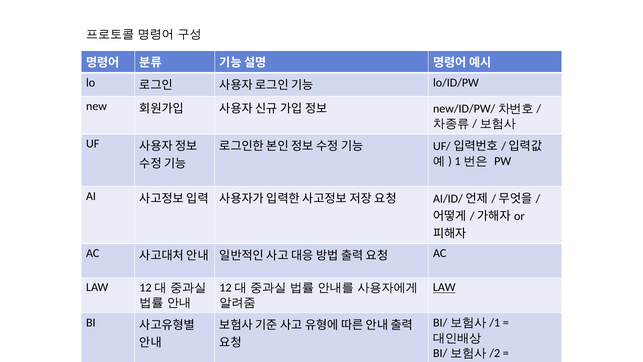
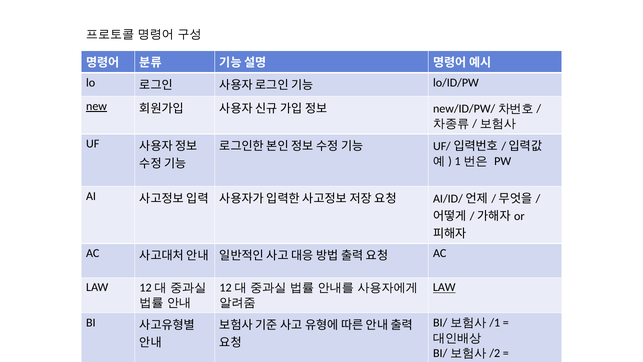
new underline: none -> present
